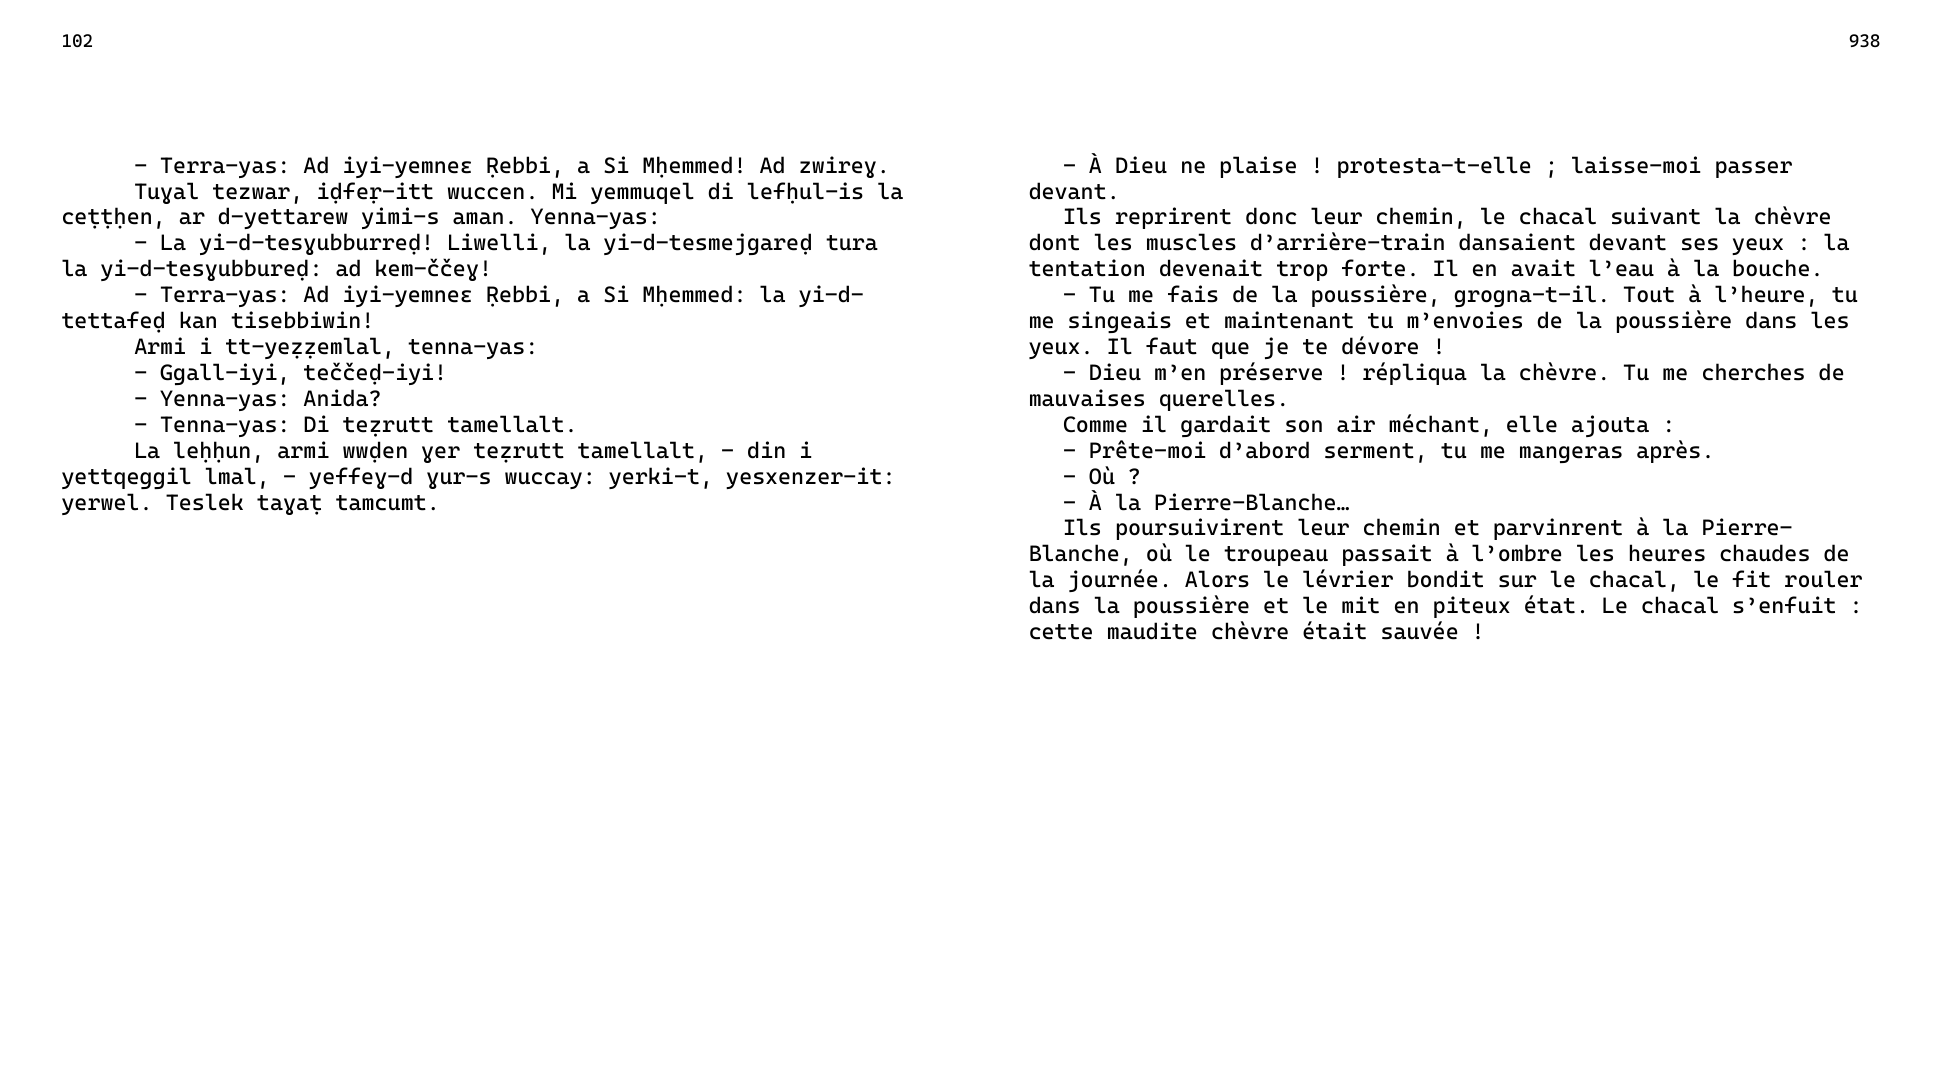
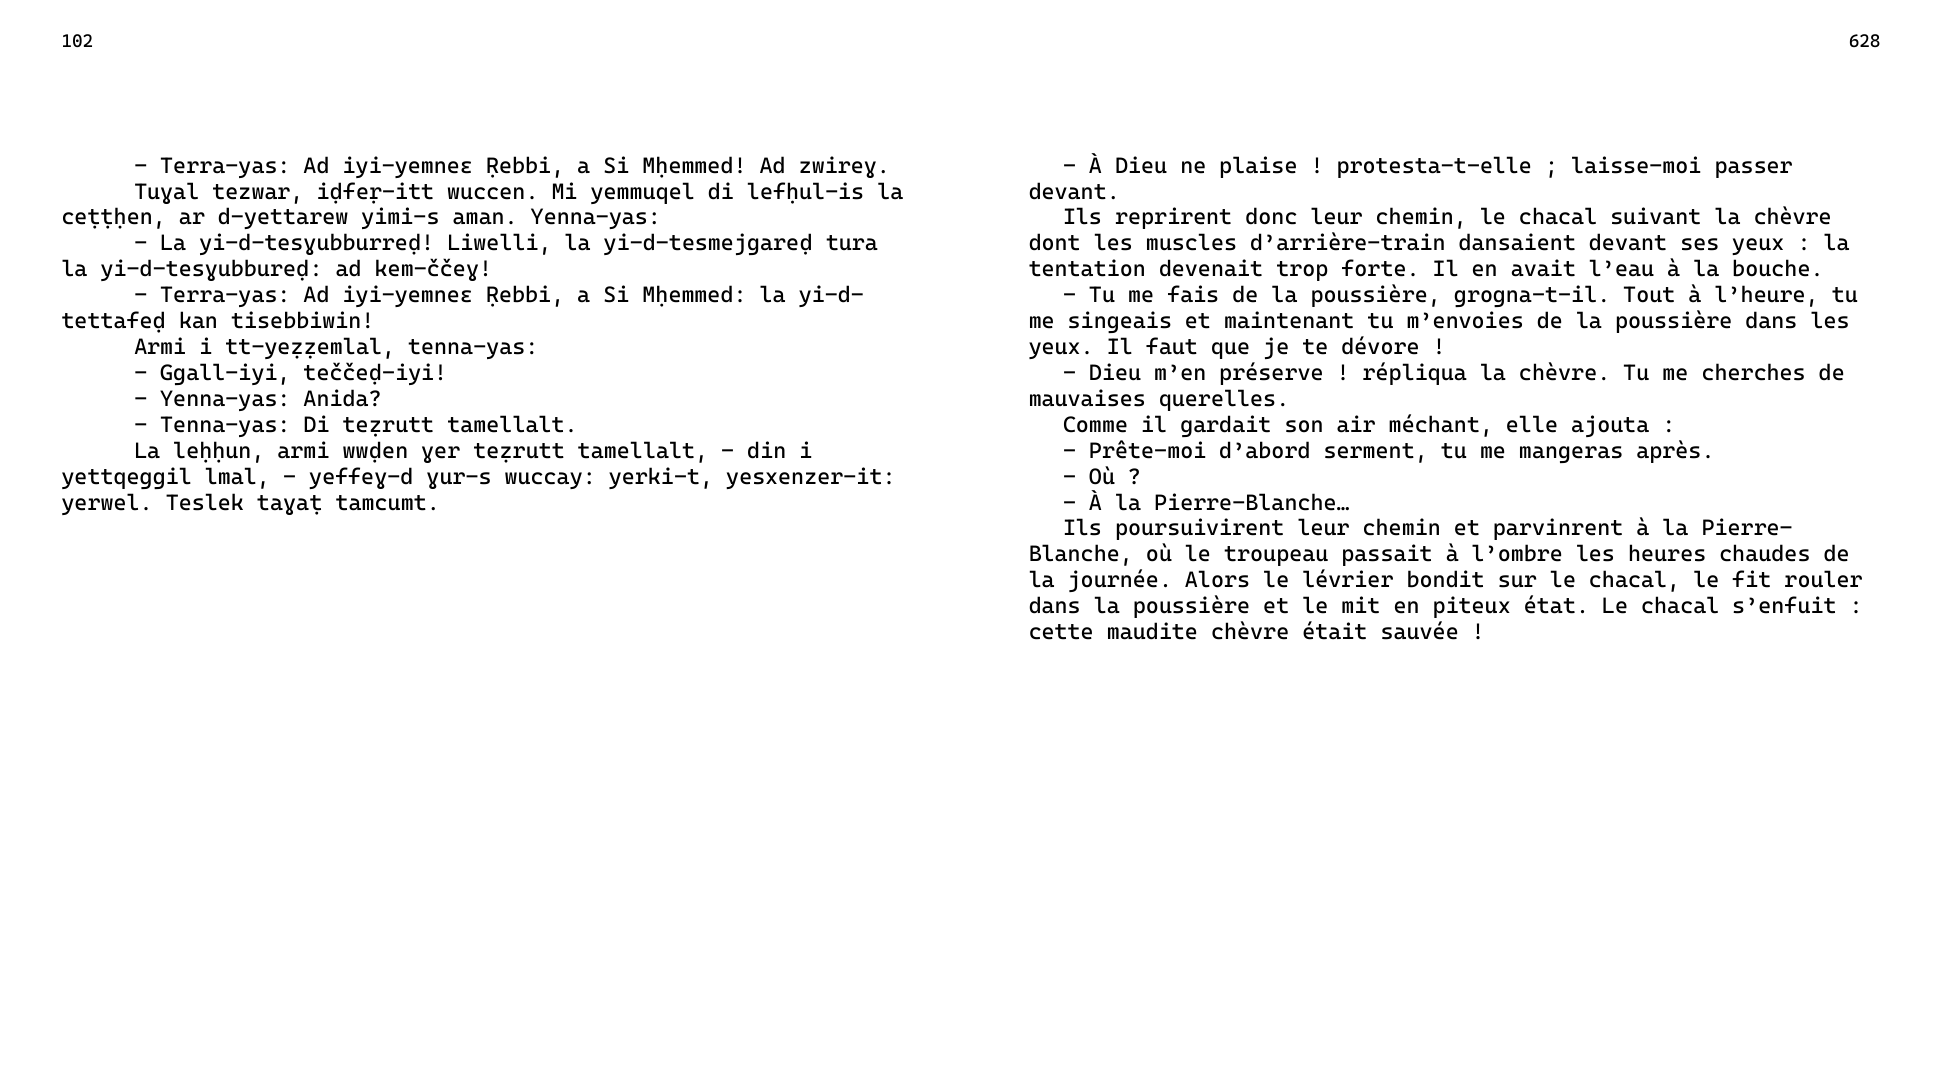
938: 938 -> 628
